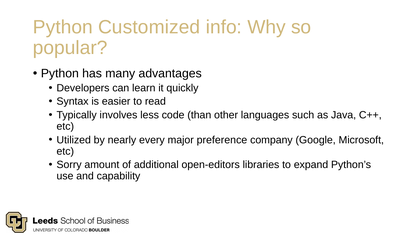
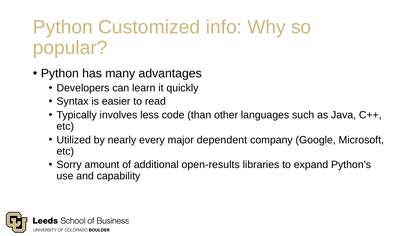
preference: preference -> dependent
open-editors: open-editors -> open-results
